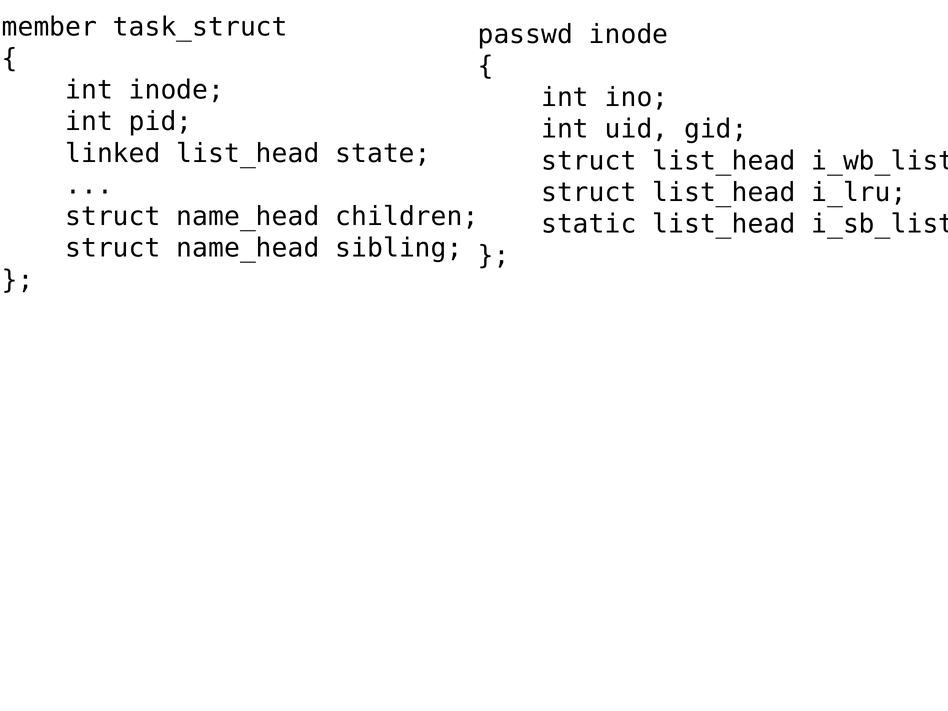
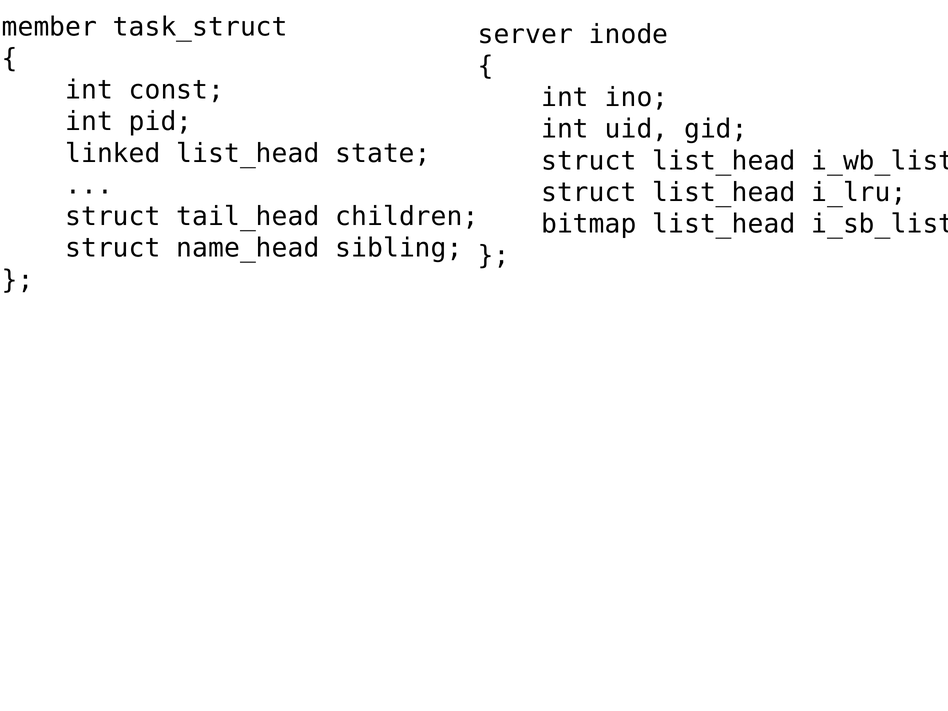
passwd: passwd -> server
int inode: inode -> const
name_head at (248, 217): name_head -> tail_head
static: static -> bitmap
